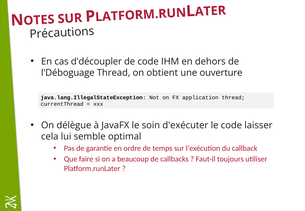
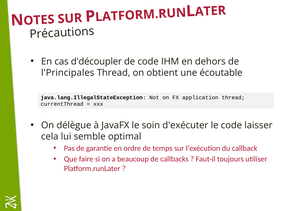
l'Déboguage: l'Déboguage -> l'Principales
ouverture: ouverture -> écoutable
